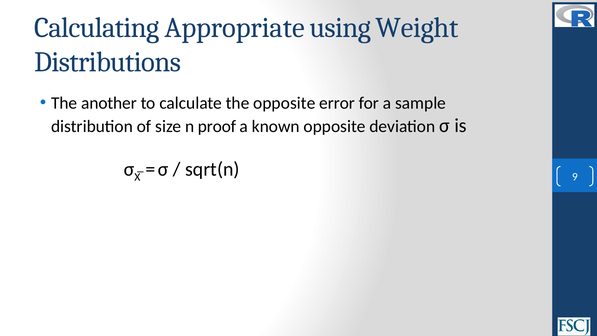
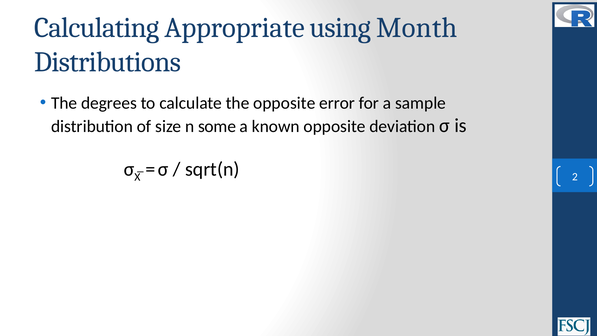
Weight: Weight -> Month
another: another -> degrees
proof: proof -> some
9: 9 -> 2
